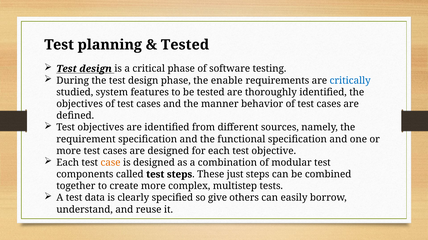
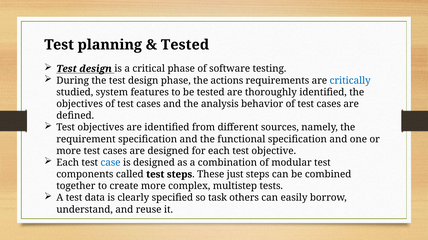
enable: enable -> actions
manner: manner -> analysis
case colour: orange -> blue
give: give -> task
